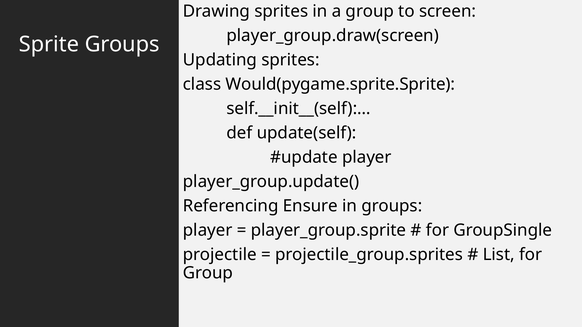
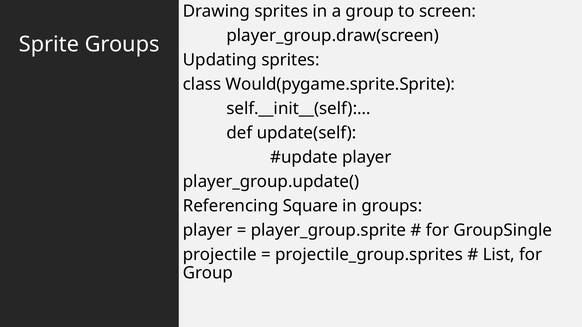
Ensure: Ensure -> Square
